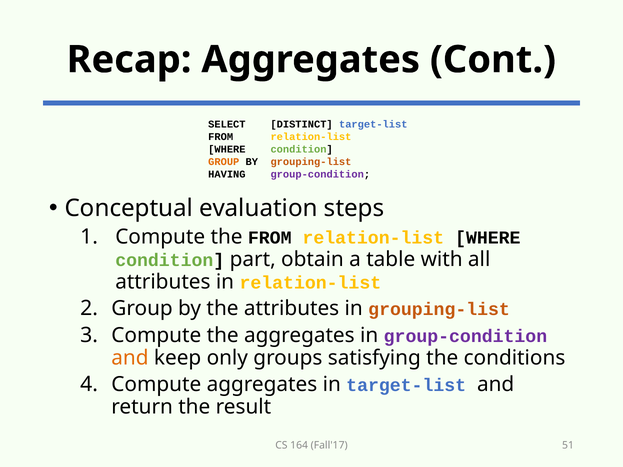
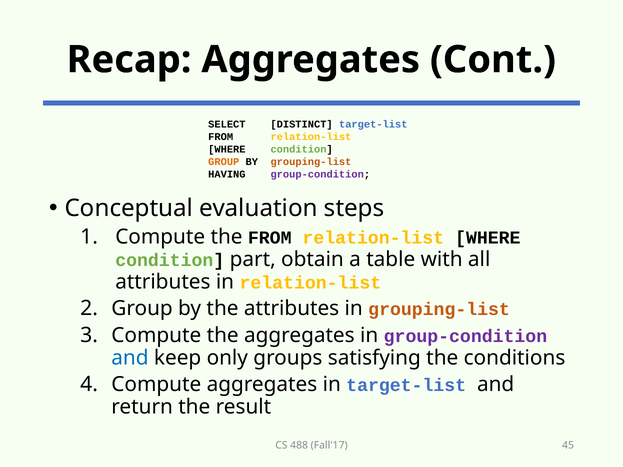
and at (130, 358) colour: orange -> blue
164: 164 -> 488
51: 51 -> 45
